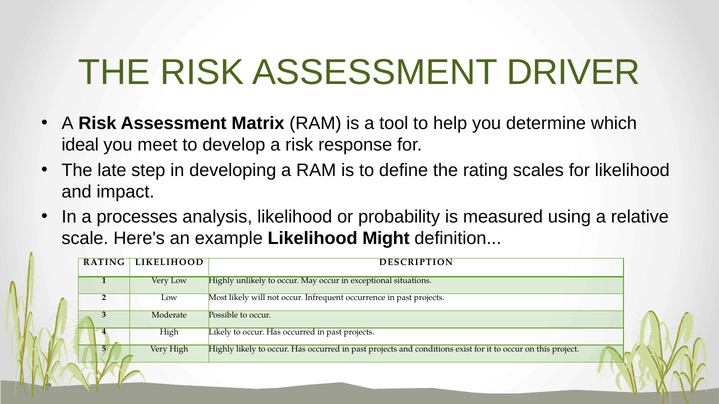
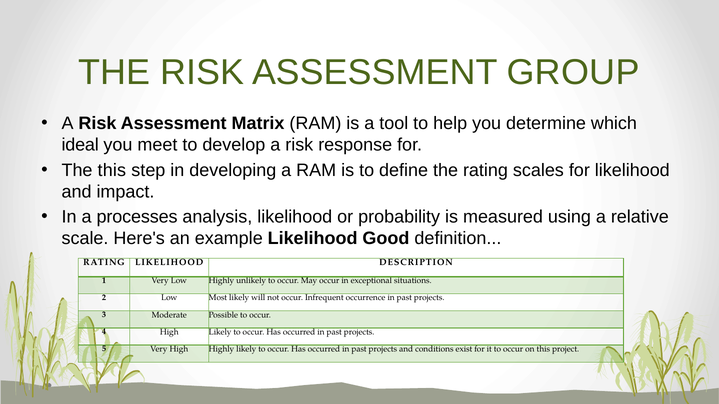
DRIVER: DRIVER -> GROUP
The late: late -> this
Might: Might -> Good
